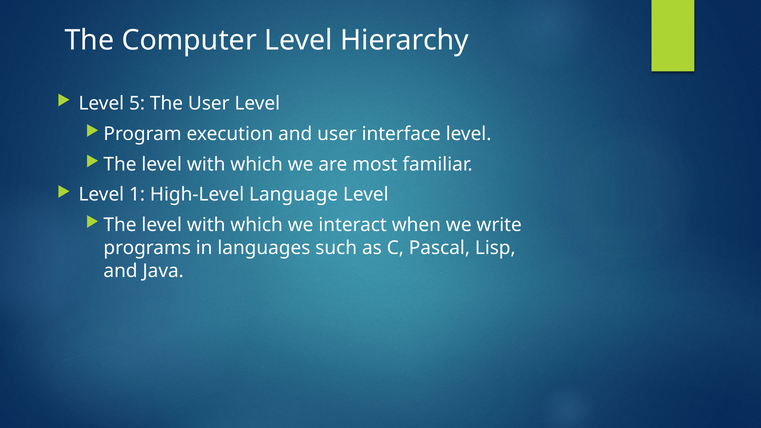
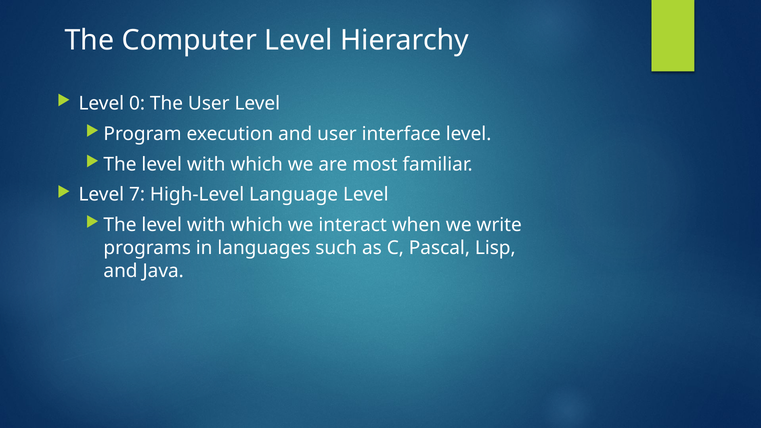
5: 5 -> 0
1: 1 -> 7
